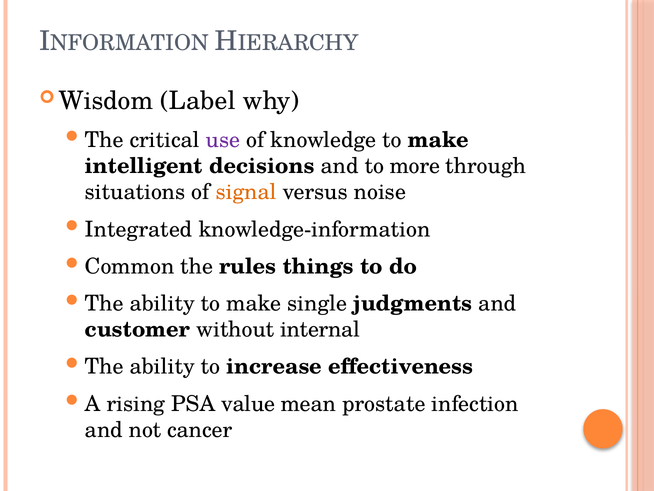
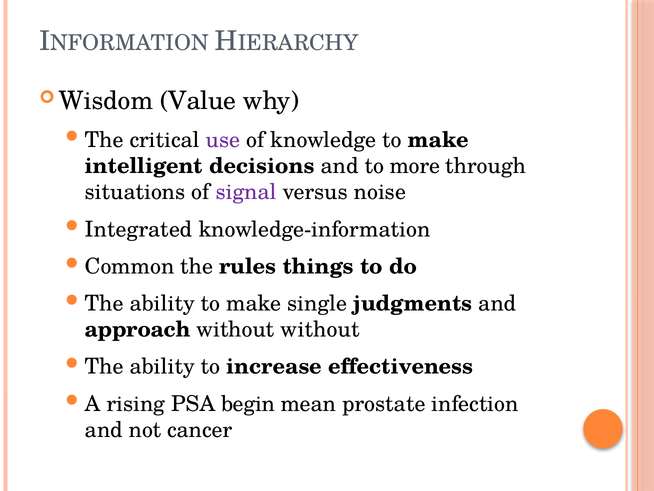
Label: Label -> Value
signal colour: orange -> purple
customer: customer -> approach
without internal: internal -> without
value: value -> begin
